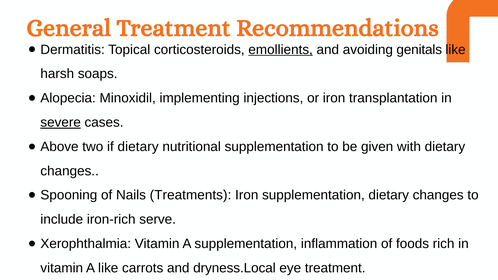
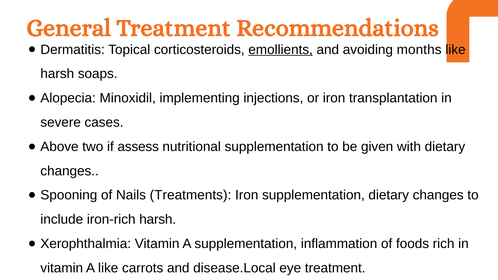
genitals: genitals -> months
severe underline: present -> none
if dietary: dietary -> assess
iron-rich serve: serve -> harsh
dryness.Local: dryness.Local -> disease.Local
